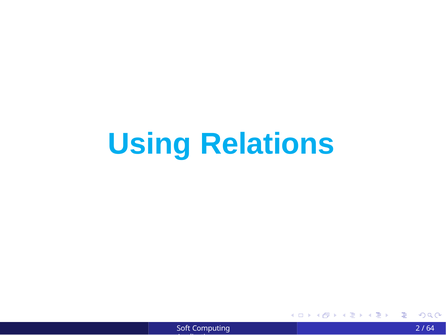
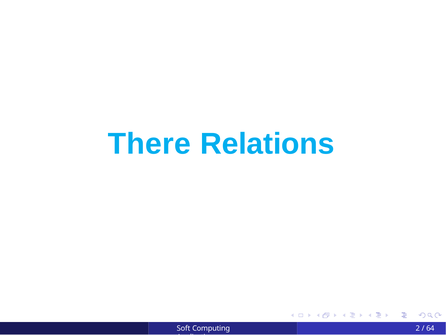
Using: Using -> There
